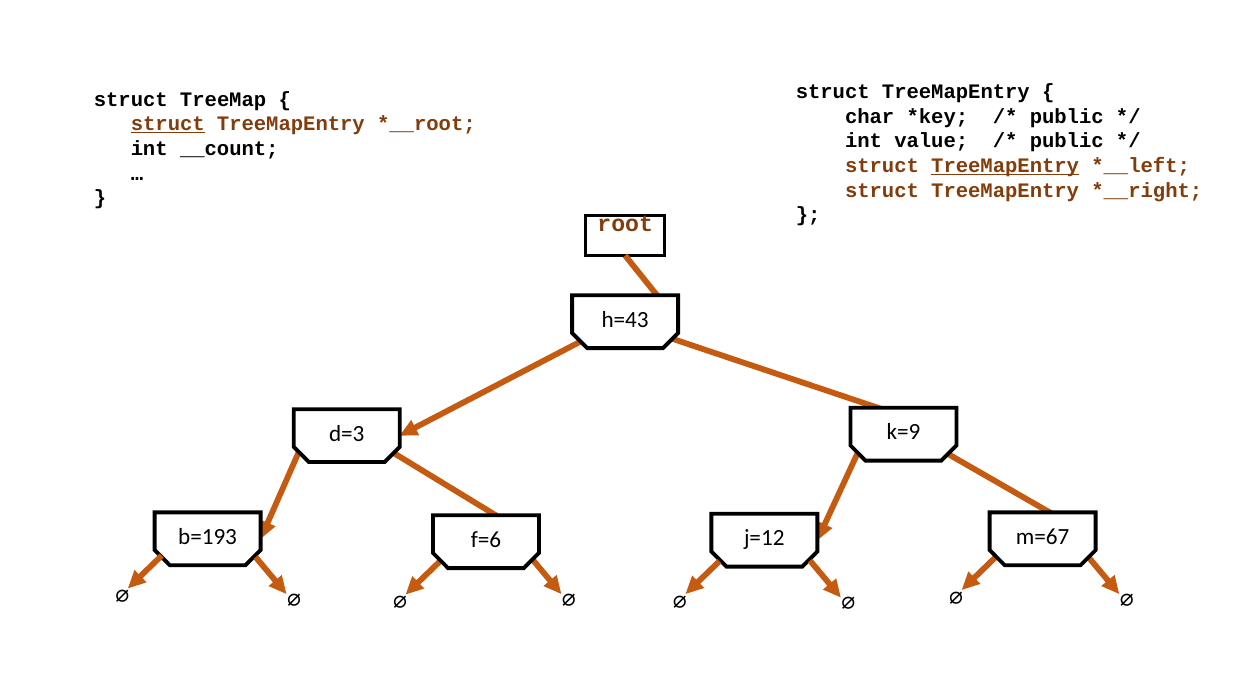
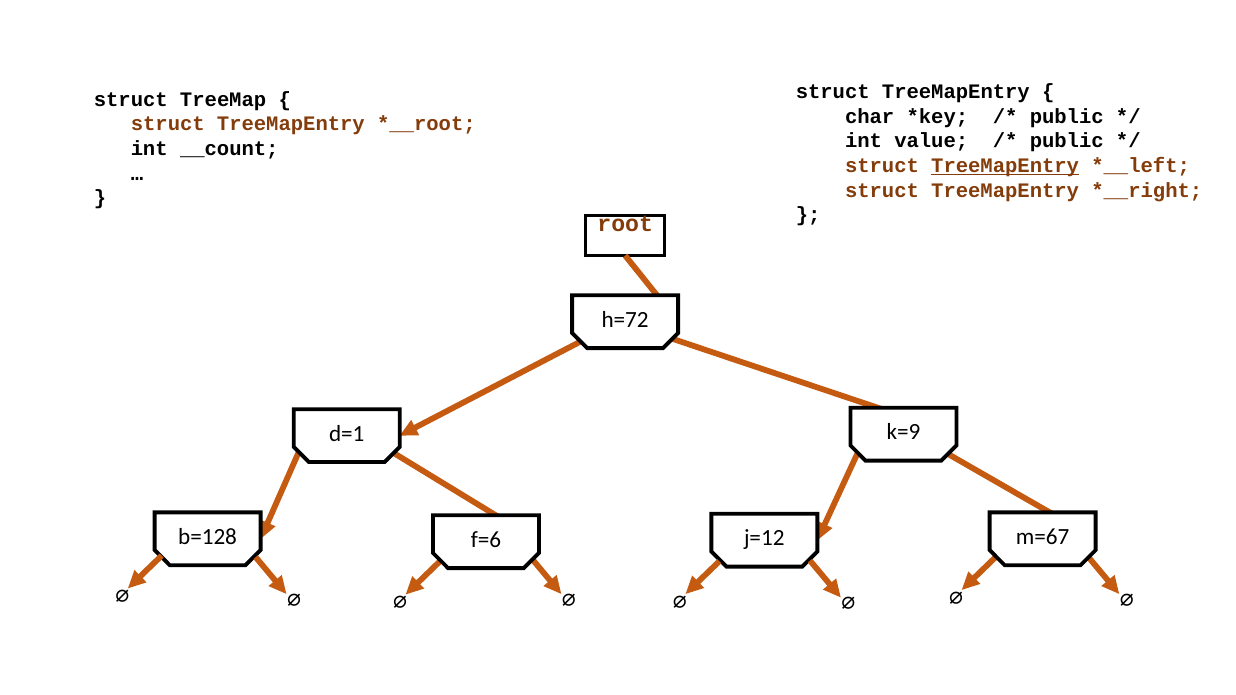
struct at (168, 124) underline: present -> none
h=43: h=43 -> h=72
d=3: d=3 -> d=1
b=193: b=193 -> b=128
